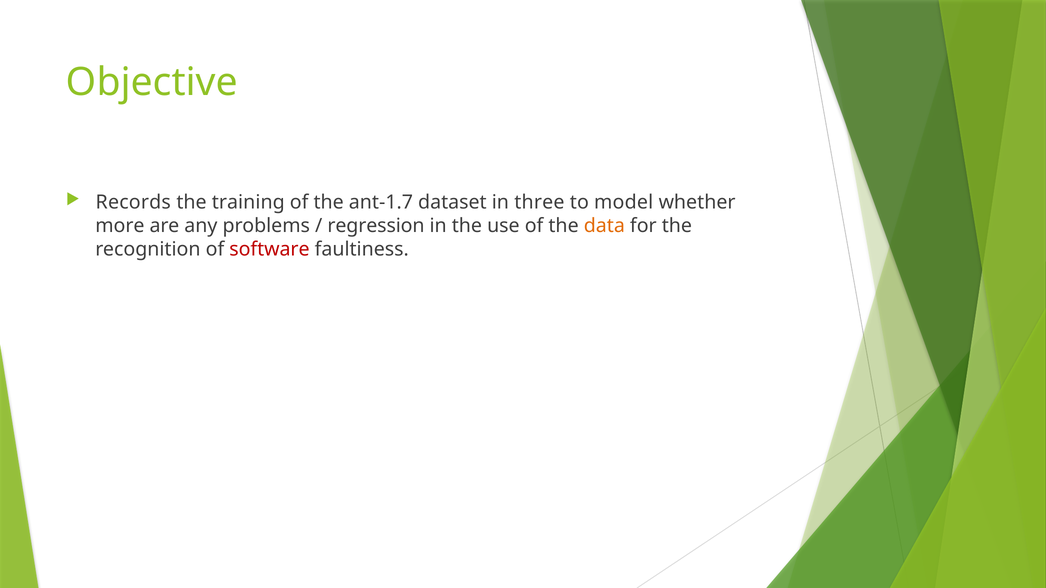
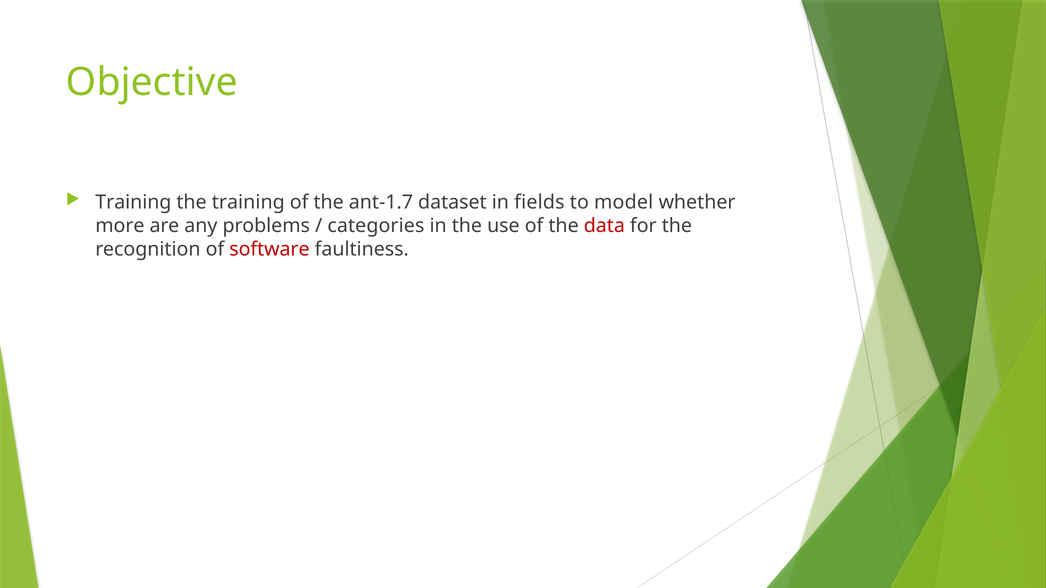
Records at (133, 202): Records -> Training
three: three -> fields
regression: regression -> categories
data colour: orange -> red
